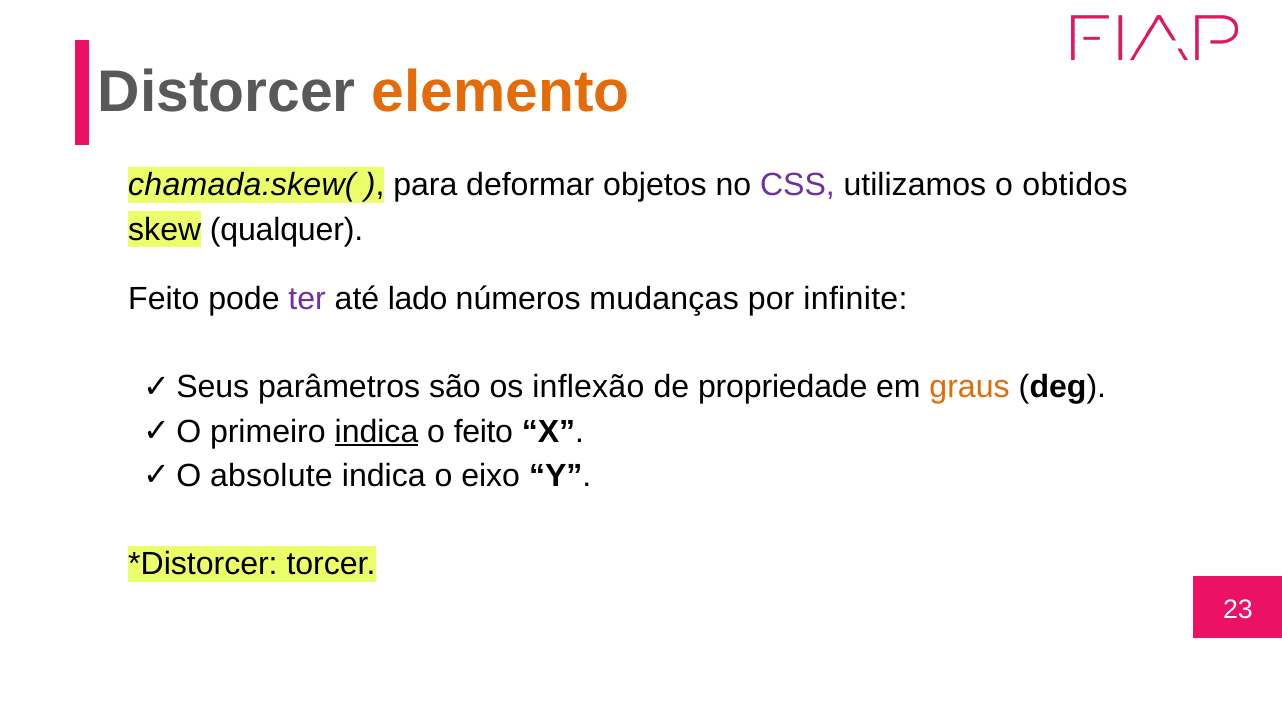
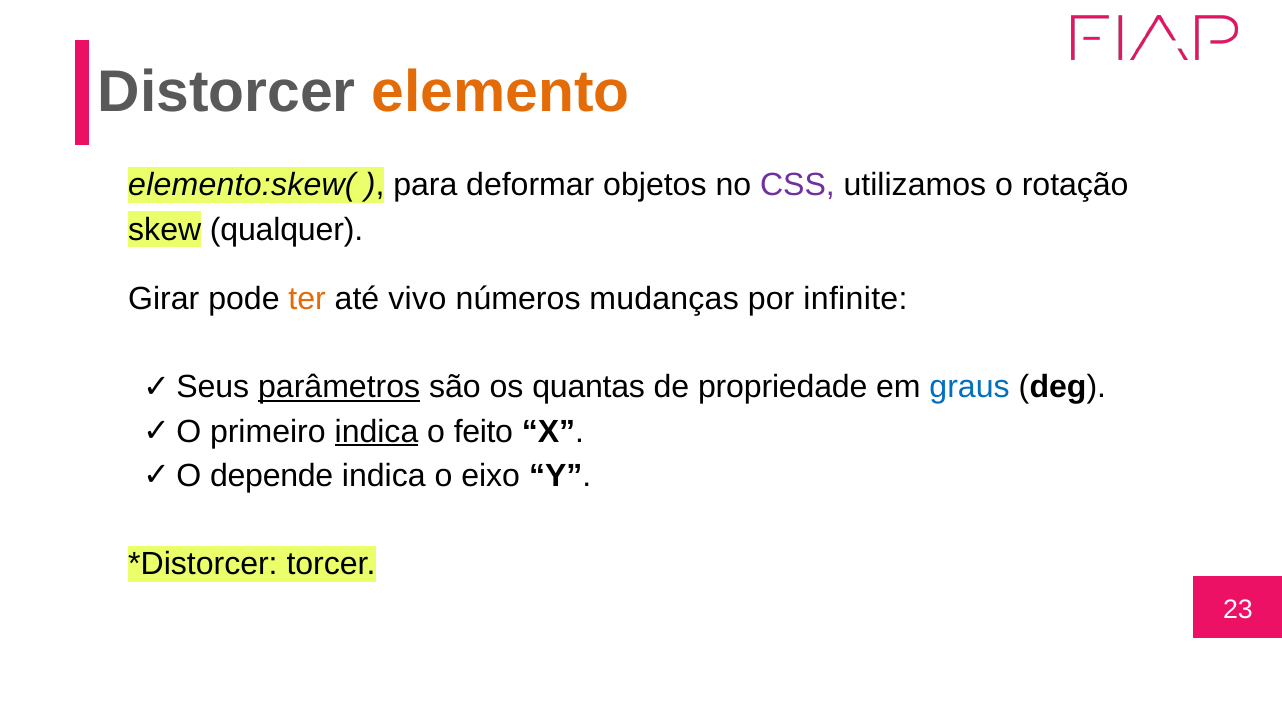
chamada:skew(: chamada:skew( -> elemento:skew(
obtidos: obtidos -> rotação
Feito at (164, 299): Feito -> Girar
ter colour: purple -> orange
lado: lado -> vivo
parâmetros underline: none -> present
inflexão: inflexão -> quantas
graus colour: orange -> blue
absolute: absolute -> depende
